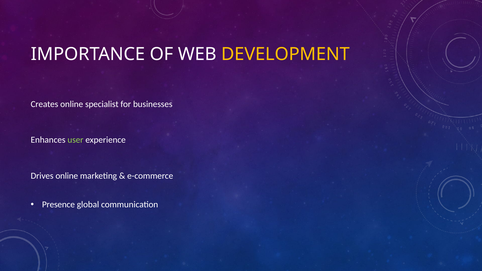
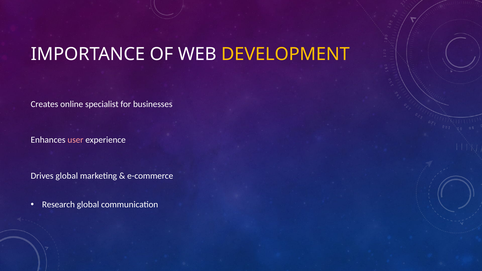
user colour: light green -> pink
Drives online: online -> global
Presence: Presence -> Research
